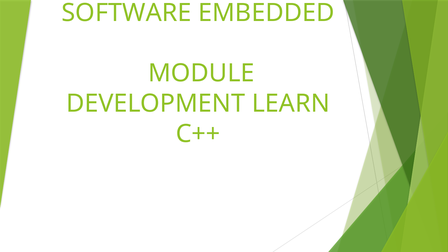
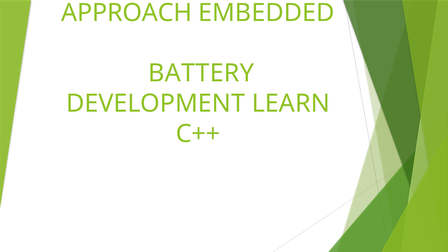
SOFTWARE: SOFTWARE -> APPROACH
MODULE: MODULE -> BATTERY
